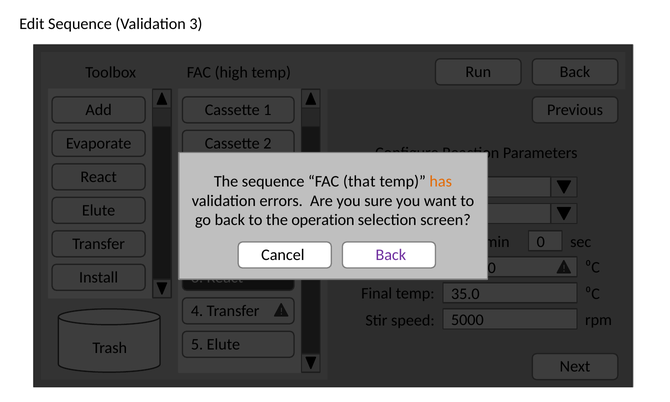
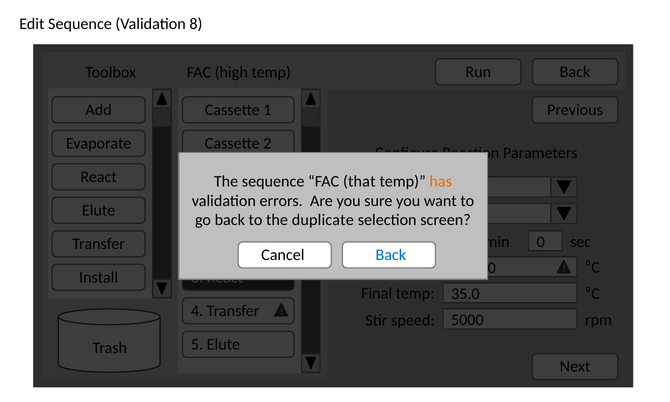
Validation 3: 3 -> 8
operation: operation -> duplicate
Back at (391, 255) colour: purple -> blue
